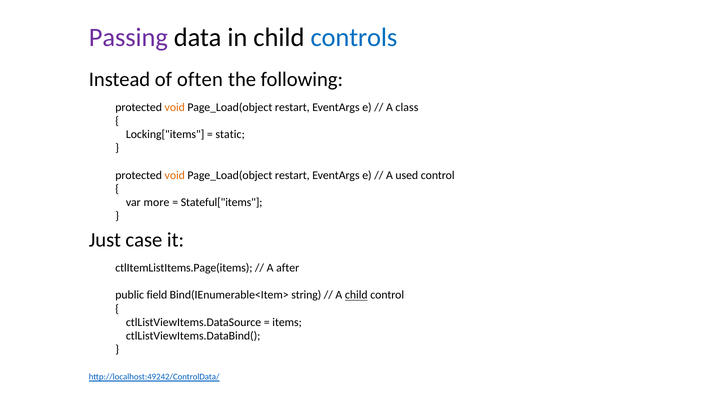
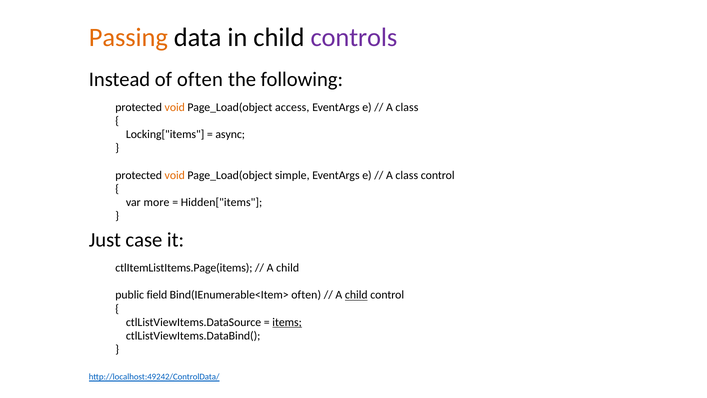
Passing colour: purple -> orange
controls colour: blue -> purple
restart at (292, 107): restart -> access
static: static -> async
restart at (292, 175): restart -> simple
used at (407, 175): used -> class
Stateful["items: Stateful["items -> Hidden["items
after at (288, 268): after -> child
Bind(IEnumerable<Item> string: string -> often
items underline: none -> present
